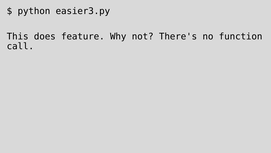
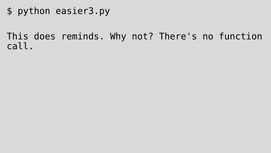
feature: feature -> reminds
